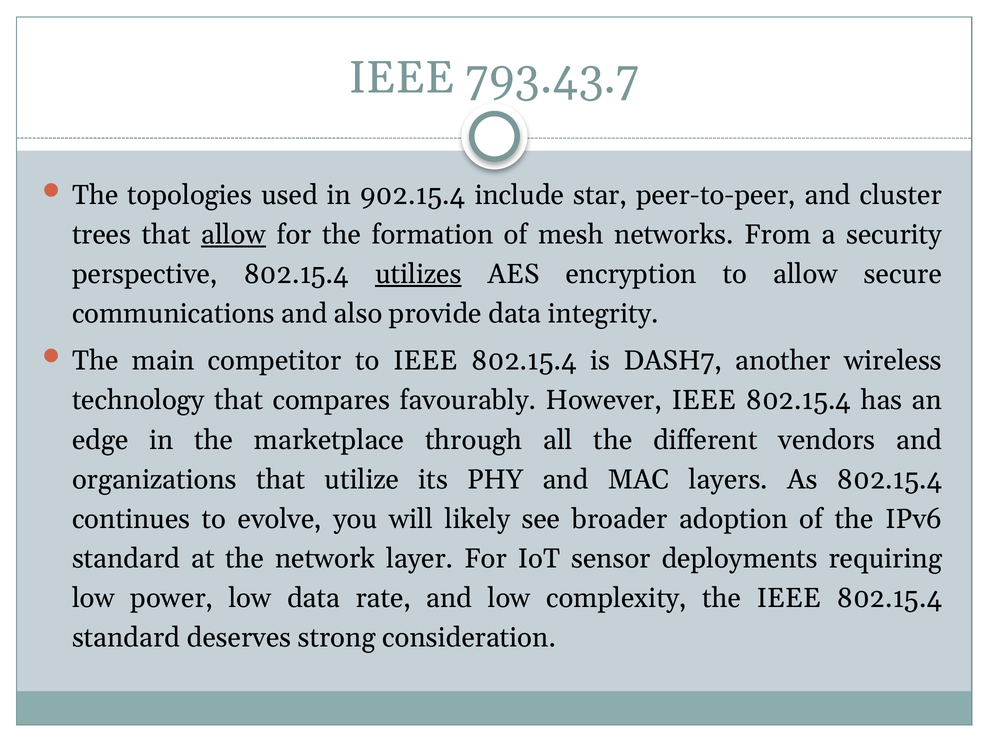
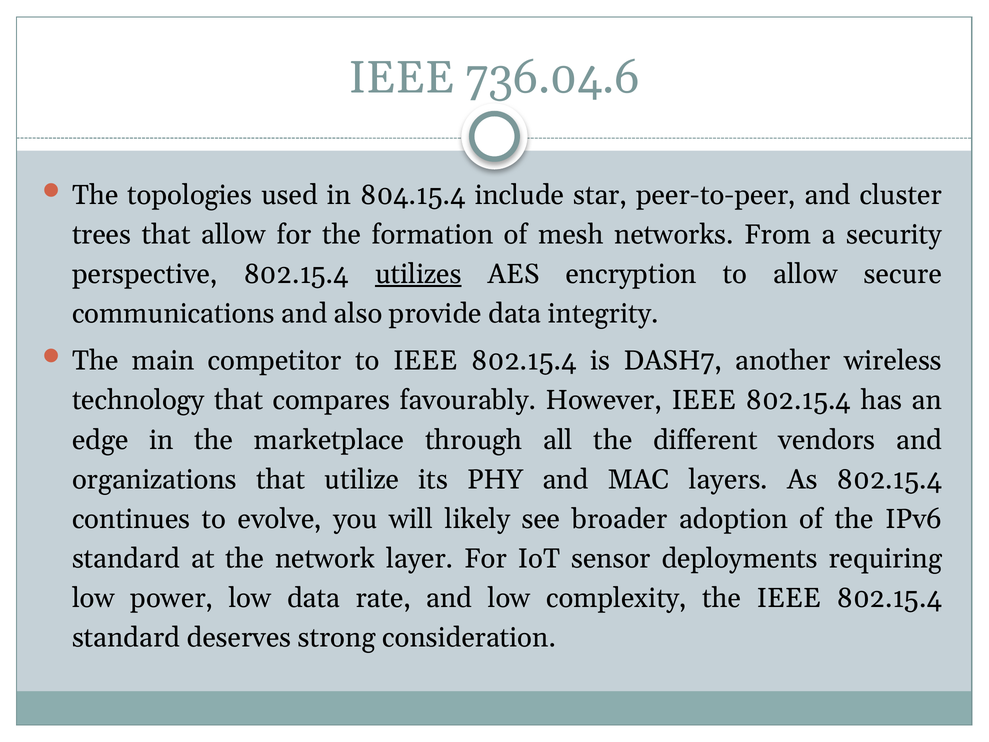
793.43.7: 793.43.7 -> 736.04.6
902.15.4: 902.15.4 -> 804.15.4
allow at (234, 235) underline: present -> none
